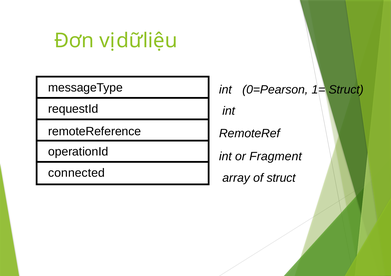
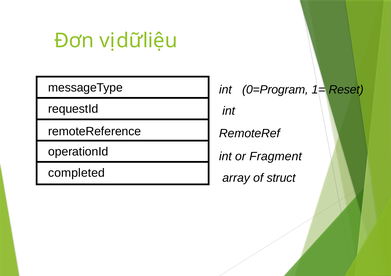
0=Pearson: 0=Pearson -> 0=Program
1= Struct: Struct -> Reset
connected: connected -> completed
